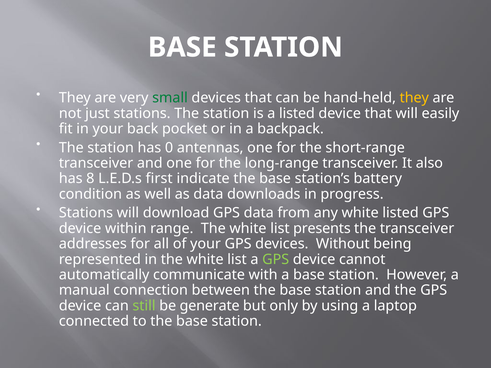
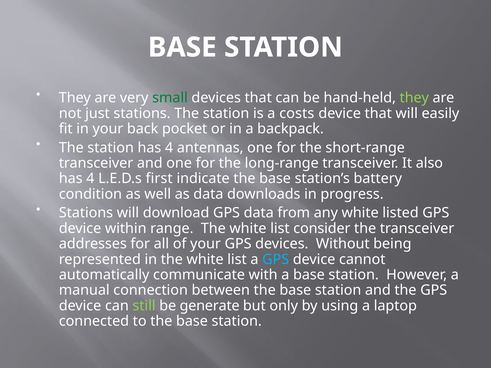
they at (414, 98) colour: yellow -> light green
a listed: listed -> costs
station has 0: 0 -> 4
8 at (90, 179): 8 -> 4
presents: presents -> consider
GPS at (276, 259) colour: light green -> light blue
